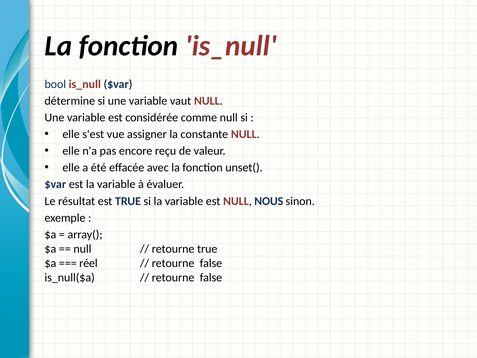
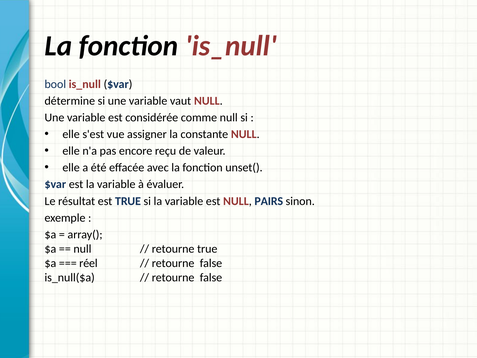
NOUS: NOUS -> PAIRS
